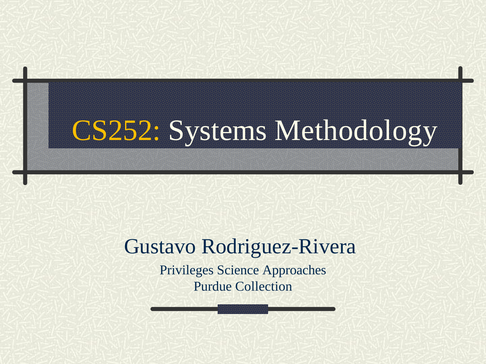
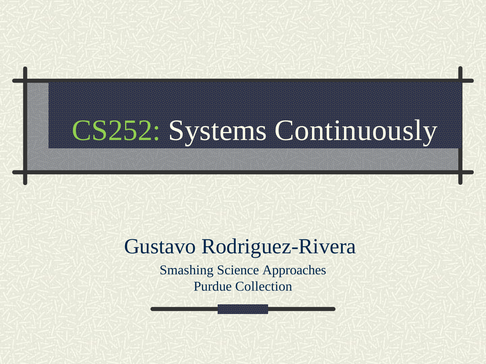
CS252 colour: yellow -> light green
Methodology: Methodology -> Continuously
Privileges: Privileges -> Smashing
